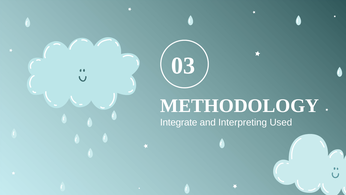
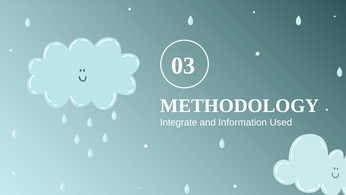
Interpreting: Interpreting -> Information
